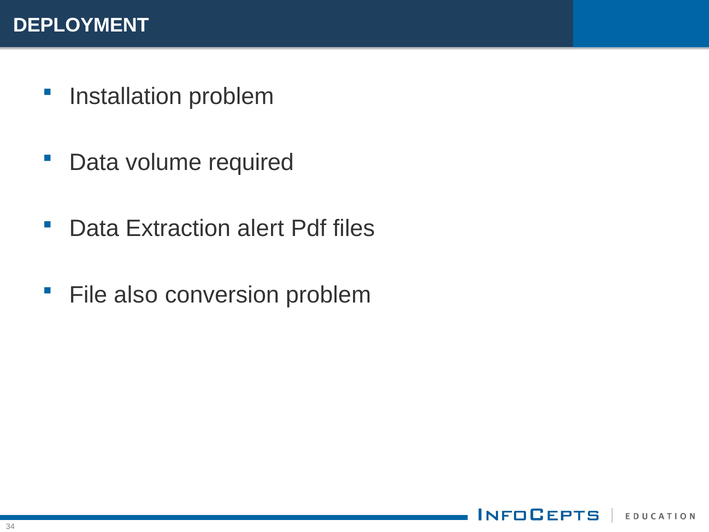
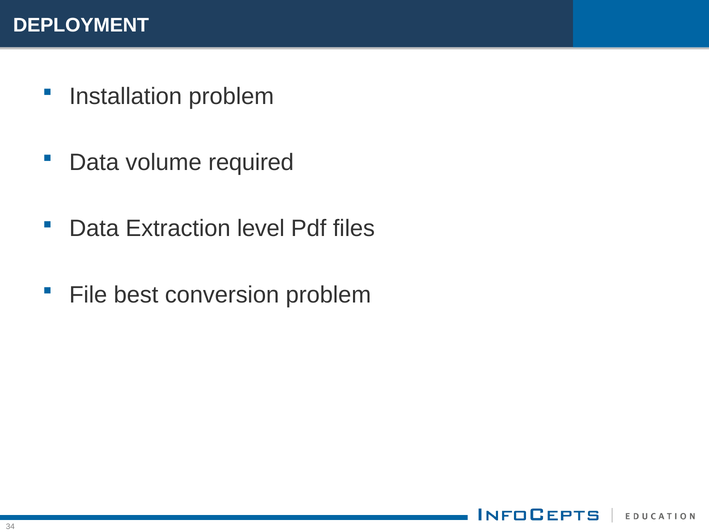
alert: alert -> level
also: also -> best
